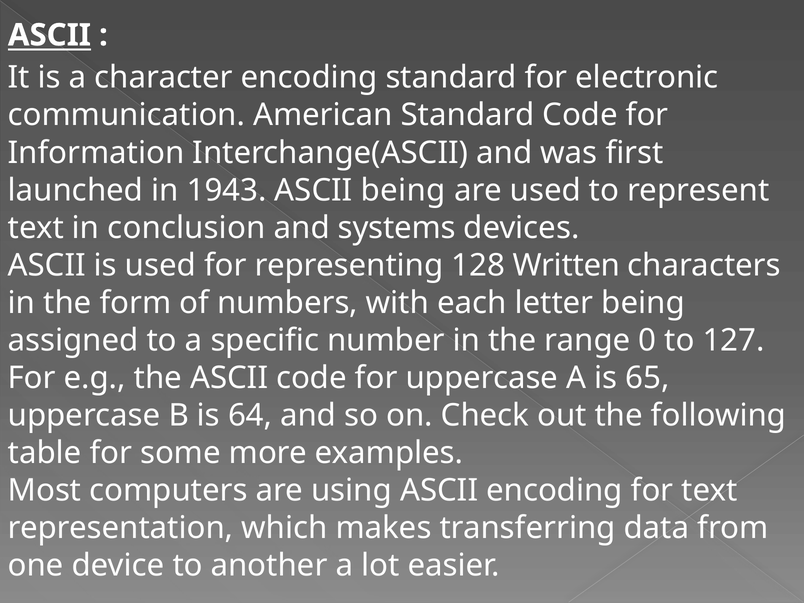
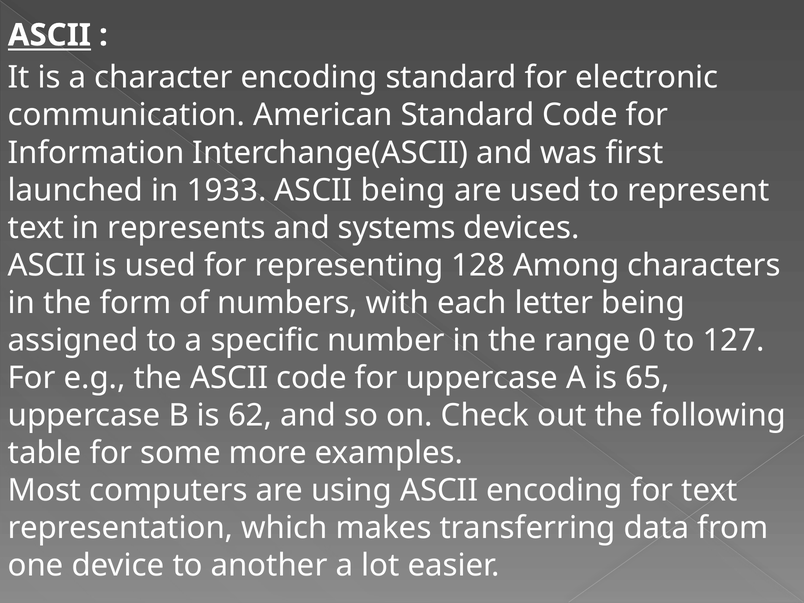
1943: 1943 -> 1933
conclusion: conclusion -> represents
Written: Written -> Among
64: 64 -> 62
